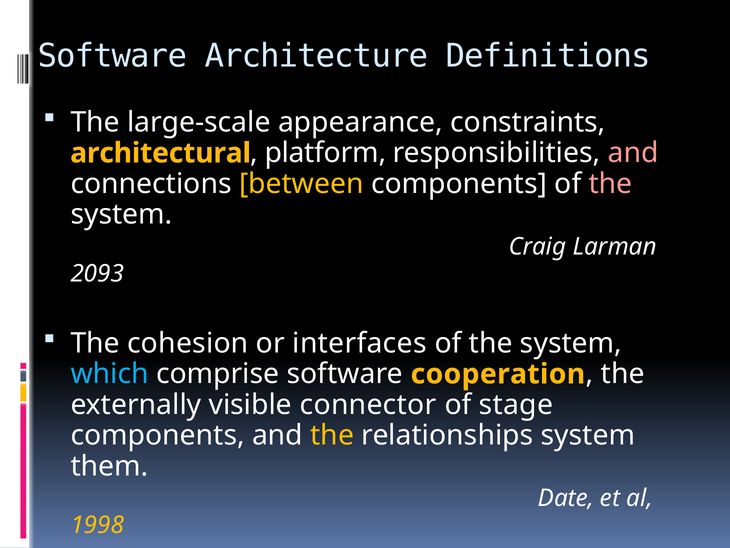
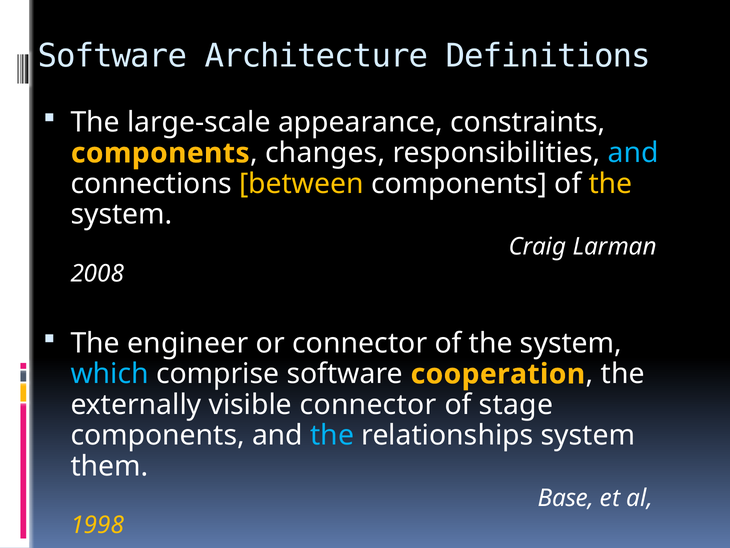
architectural at (161, 153): architectural -> components
platform: platform -> changes
and at (633, 153) colour: pink -> light blue
the at (611, 184) colour: pink -> yellow
2093: 2093 -> 2008
cohesion: cohesion -> engineer
or interfaces: interfaces -> connector
the at (332, 435) colour: yellow -> light blue
Date: Date -> Base
